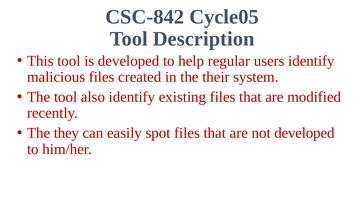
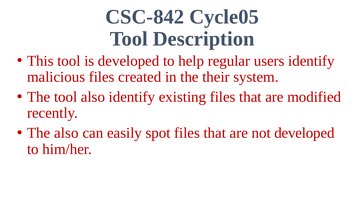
The they: they -> also
